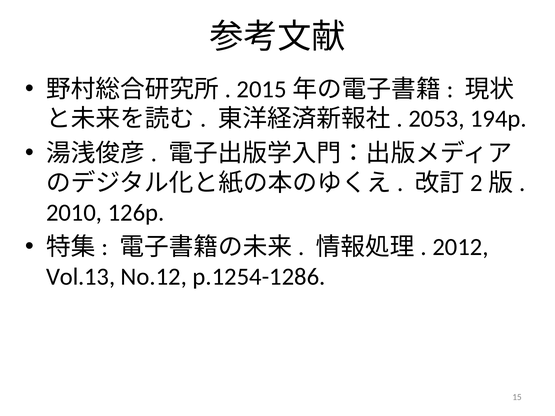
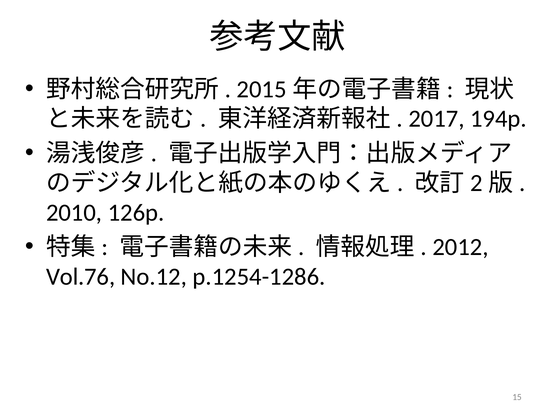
2053: 2053 -> 2017
Vol.13: Vol.13 -> Vol.76
